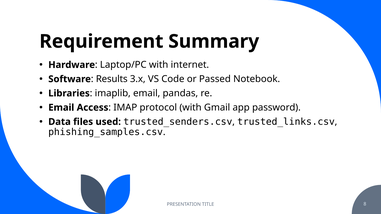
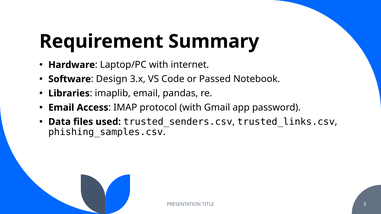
Results: Results -> Design
